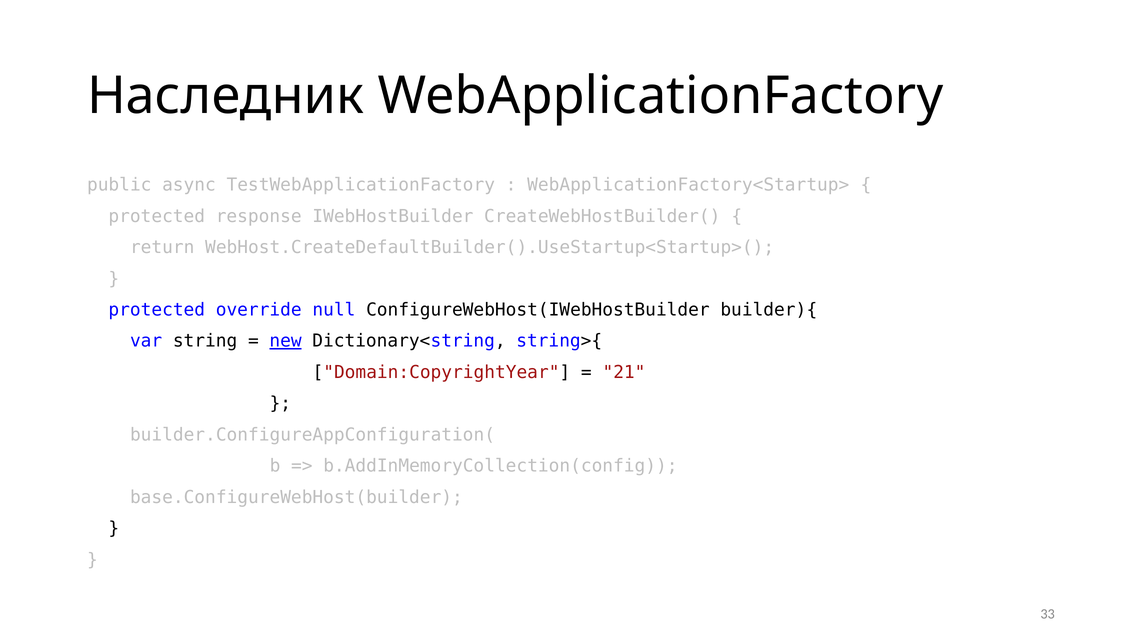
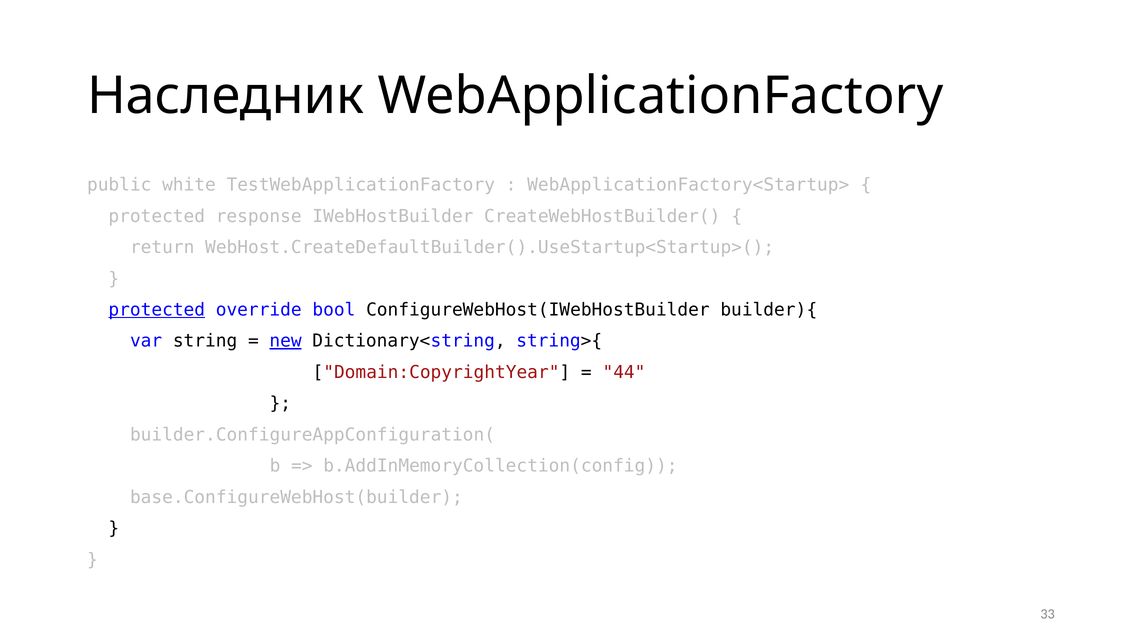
async: async -> white
protected at (157, 310) underline: none -> present
null: null -> bool
21: 21 -> 44
